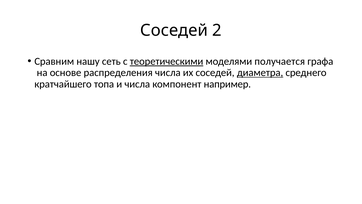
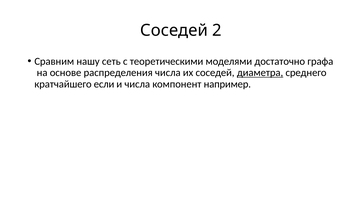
теоретическими underline: present -> none
получается: получается -> достаточно
топа: топа -> если
